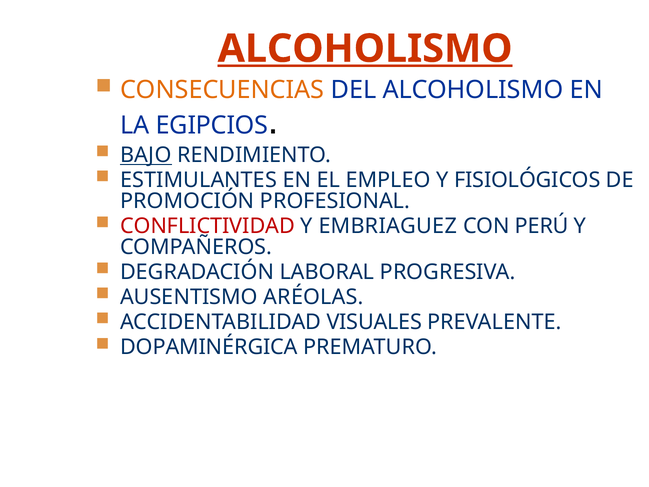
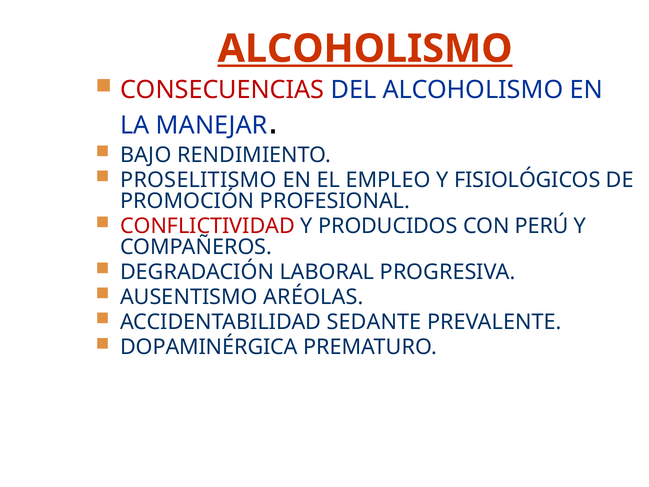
CONSECUENCIAS colour: orange -> red
EGIPCIOS: EGIPCIOS -> MANEJAR
BAJO underline: present -> none
ESTIMULANTES: ESTIMULANTES -> PROSELITISMO
EMBRIAGUEZ: EMBRIAGUEZ -> PRODUCIDOS
VISUALES: VISUALES -> SEDANTE
